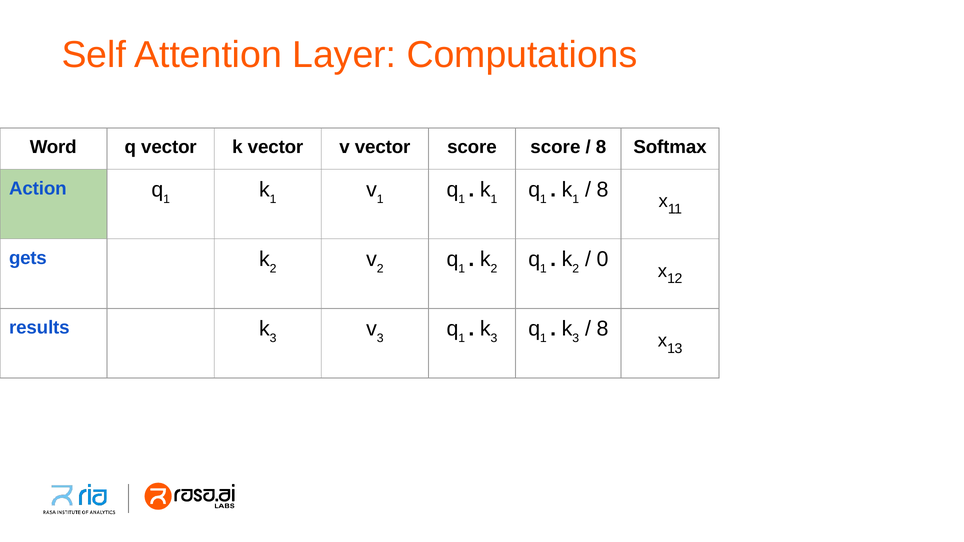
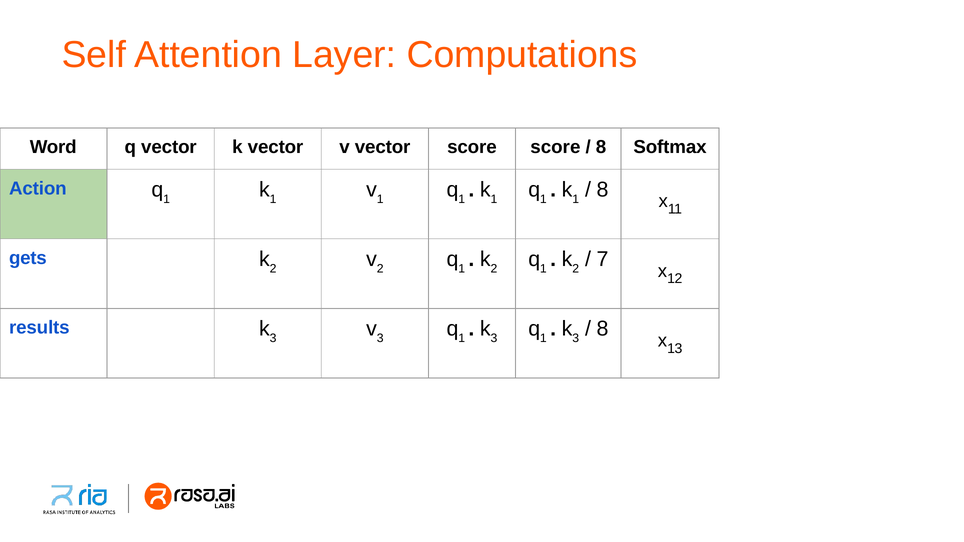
0: 0 -> 7
